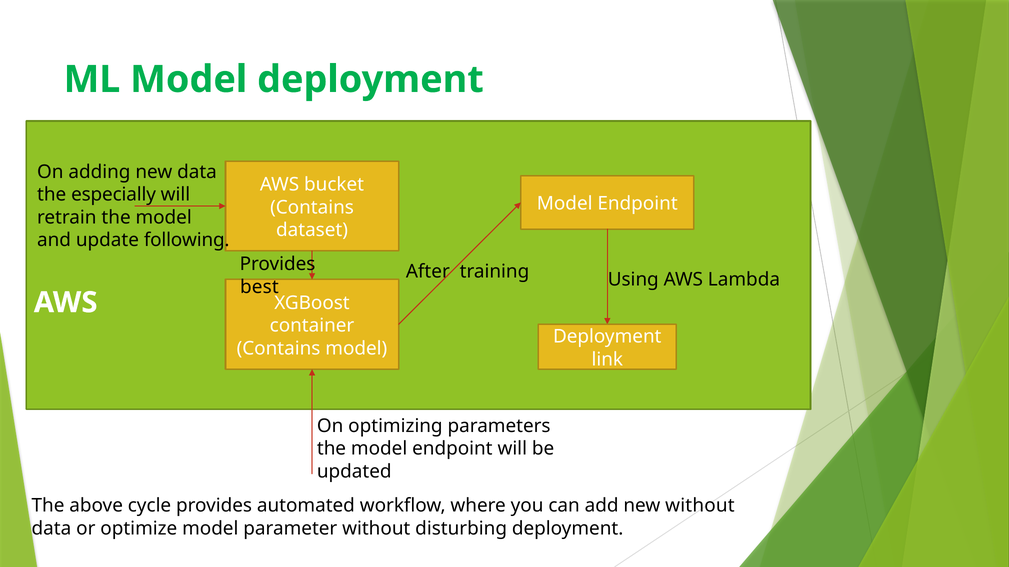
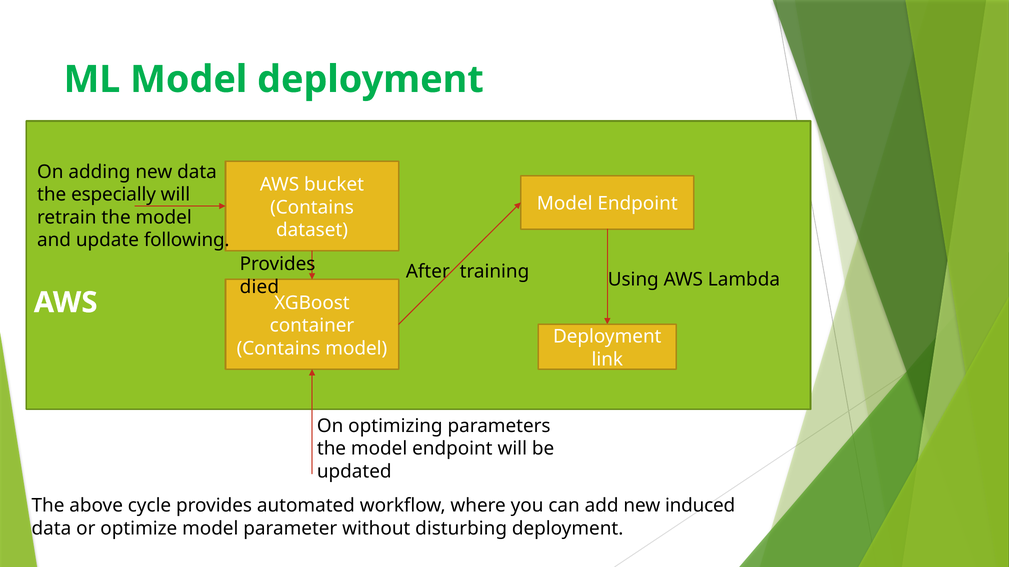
best: best -> died
new without: without -> induced
